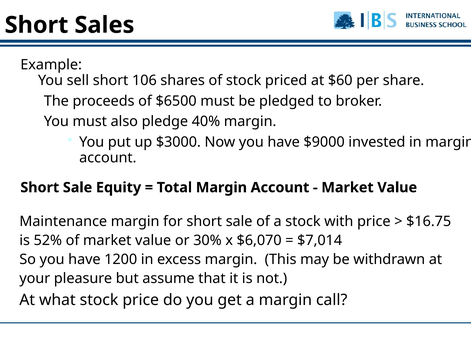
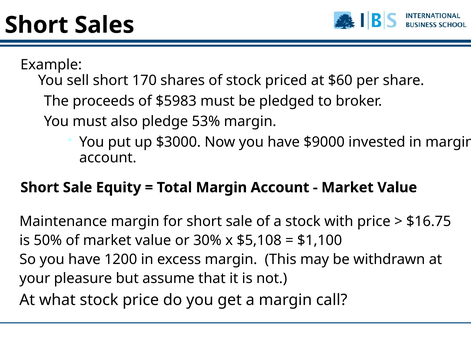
106: 106 -> 170
$6500: $6500 -> $5983
40%: 40% -> 53%
52%: 52% -> 50%
$6,070: $6,070 -> $5,108
$7,014: $7,014 -> $1,100
